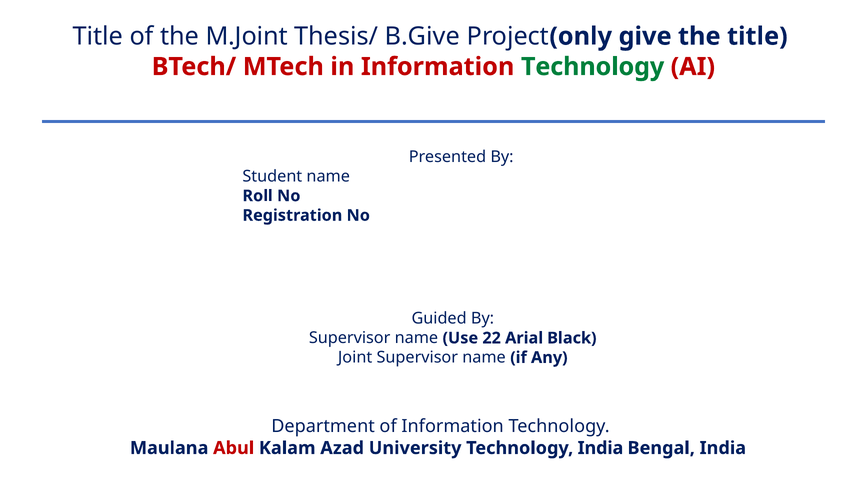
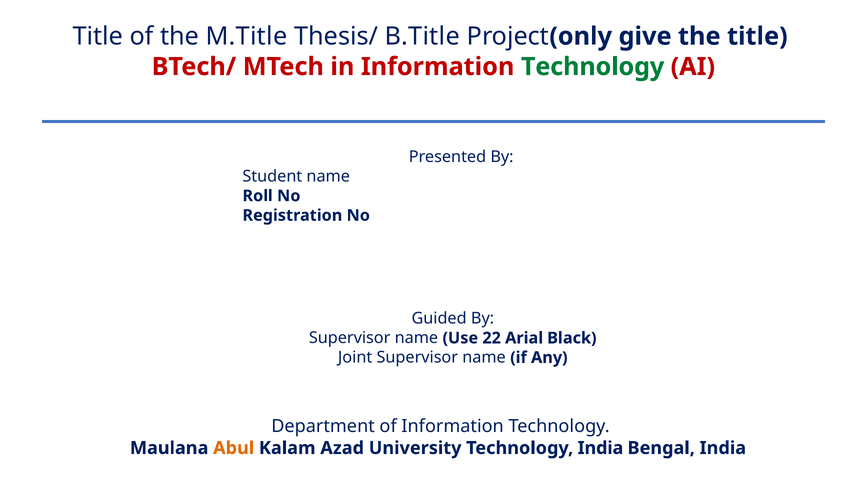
M.Joint: M.Joint -> M.Title
B.Give: B.Give -> B.Title
Abul colour: red -> orange
